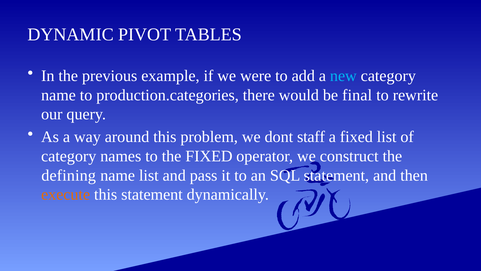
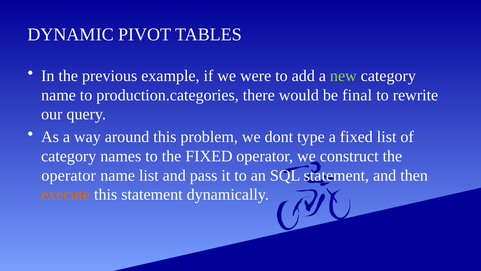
new colour: light blue -> light green
staff: staff -> type
defining at (69, 175): defining -> operator
